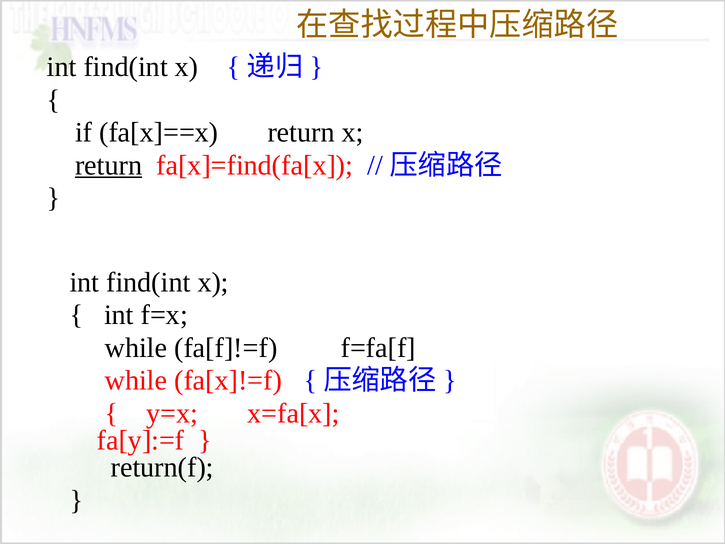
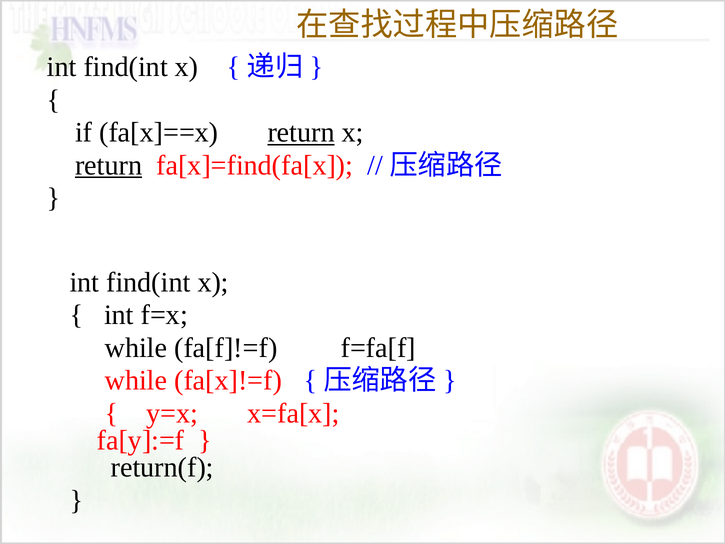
return at (301, 132) underline: none -> present
